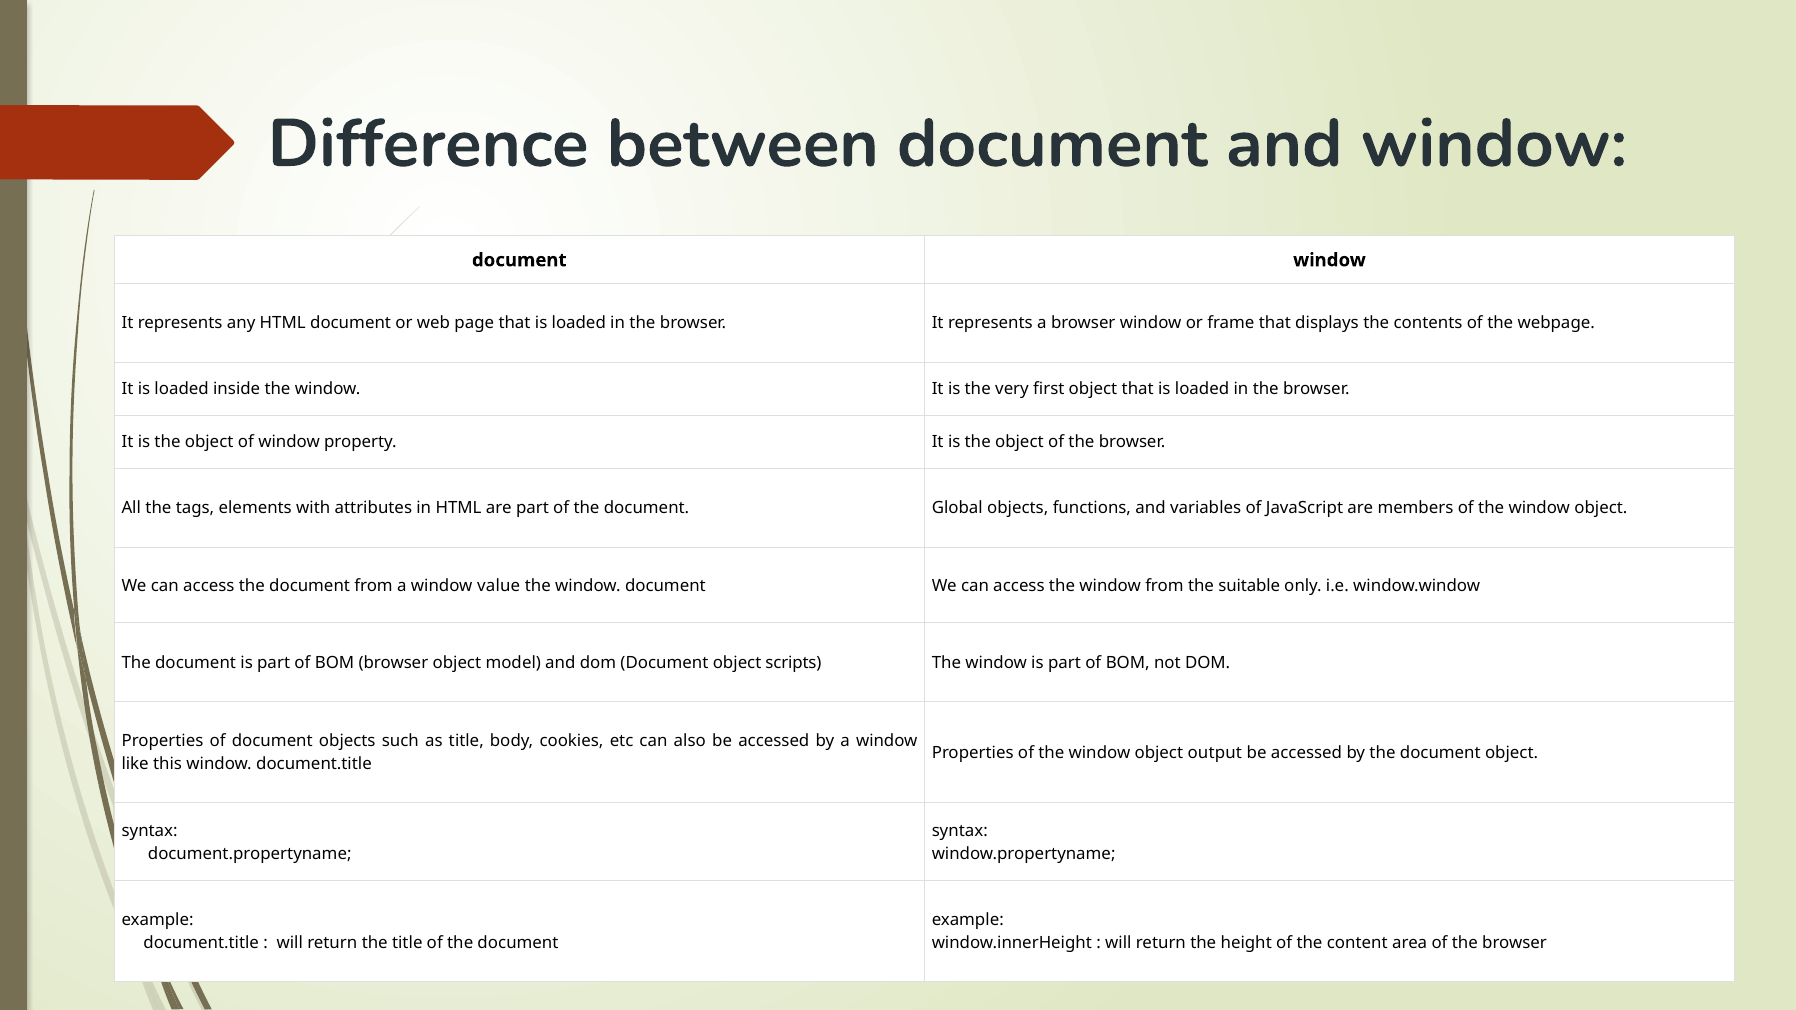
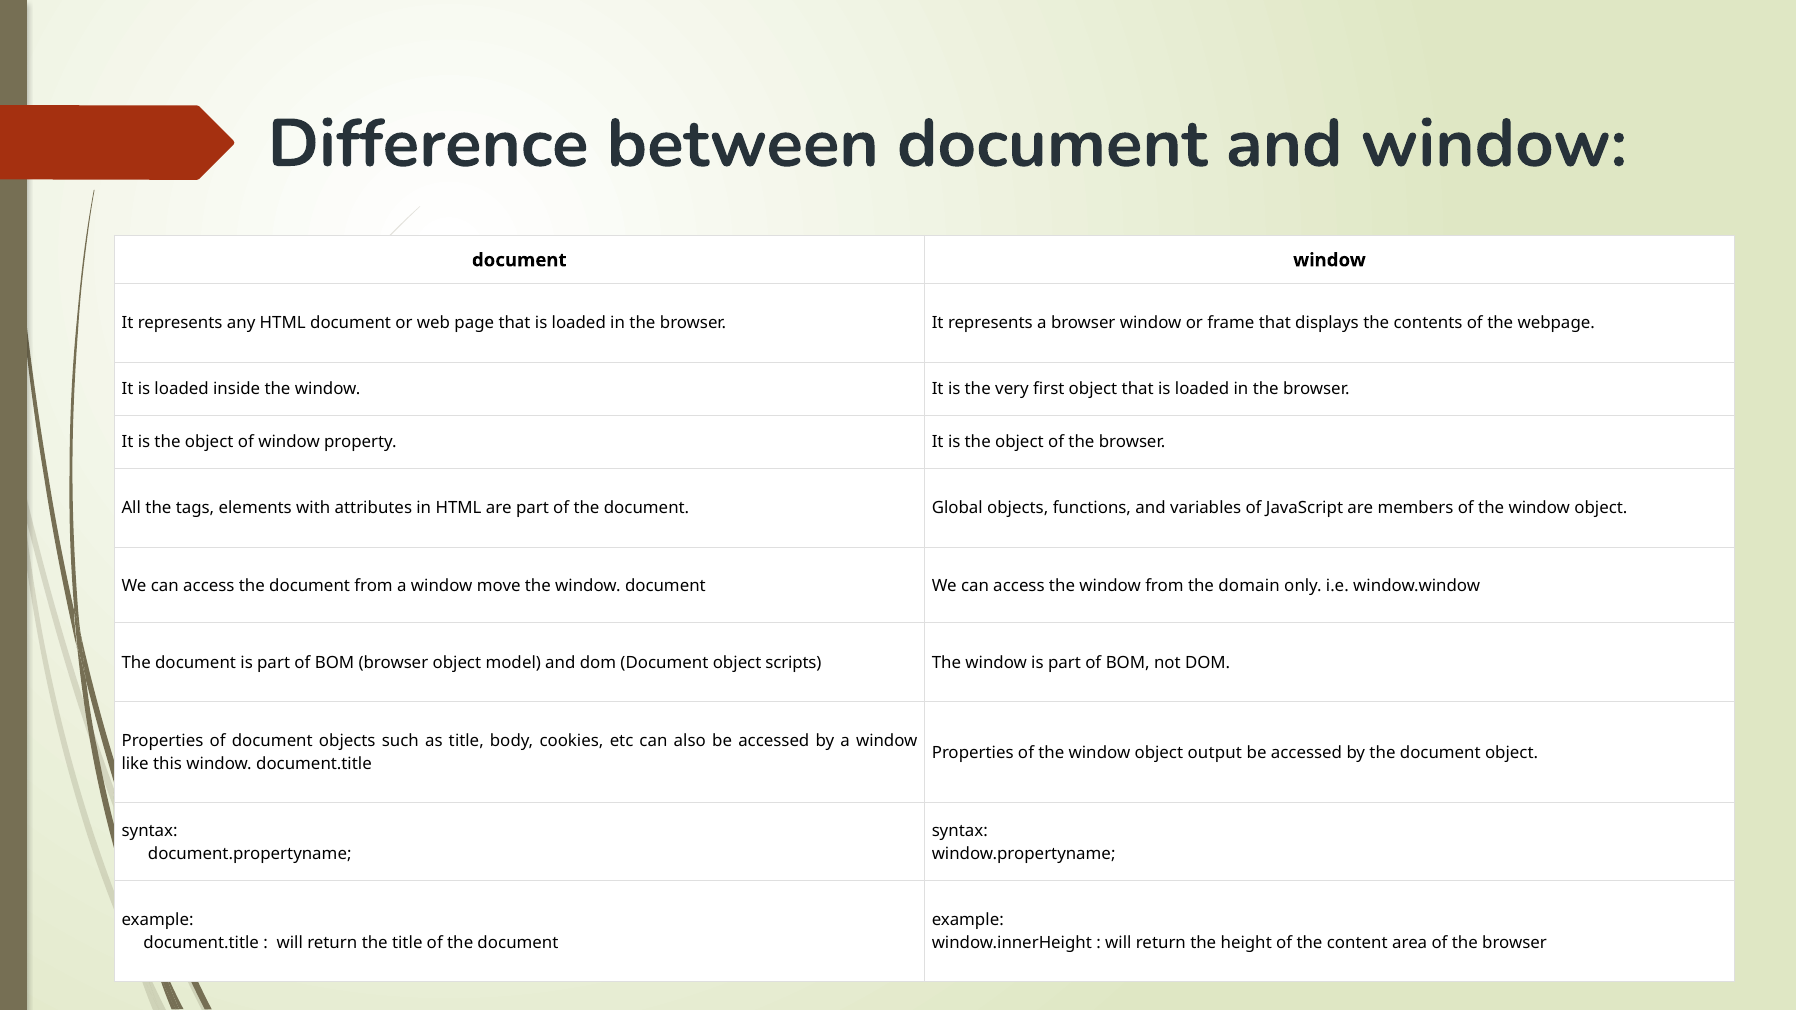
value: value -> move
suitable: suitable -> domain
